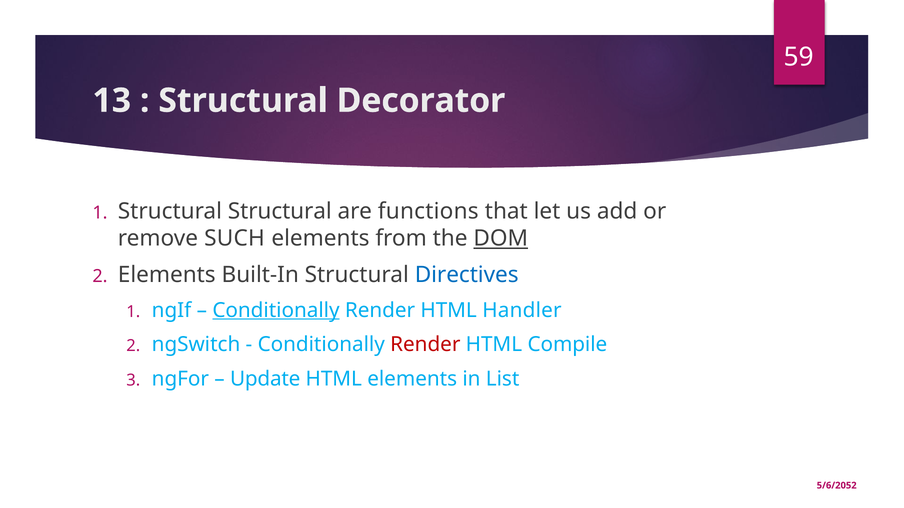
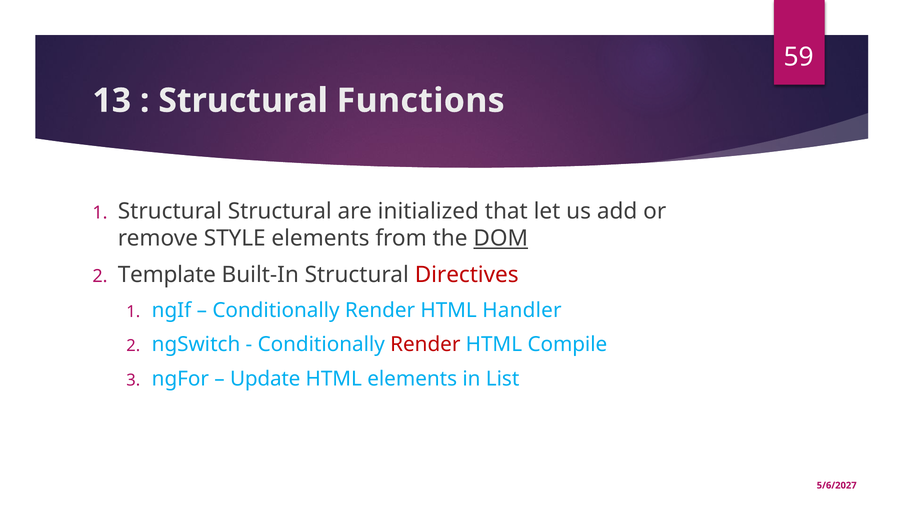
Decorator: Decorator -> Functions
functions: functions -> initialized
SUCH: SUCH -> STYLE
Elements at (167, 275): Elements -> Template
Directives colour: blue -> red
Conditionally at (276, 311) underline: present -> none
5/6/2052: 5/6/2052 -> 5/6/2027
